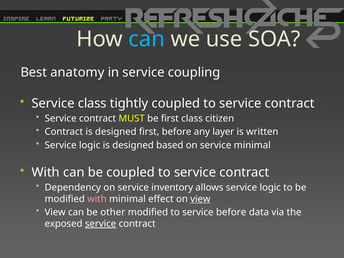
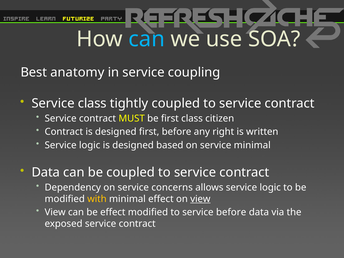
layer: layer -> right
With at (46, 172): With -> Data
inventory: inventory -> concerns
with at (97, 199) colour: pink -> yellow
be other: other -> effect
service at (101, 224) underline: present -> none
